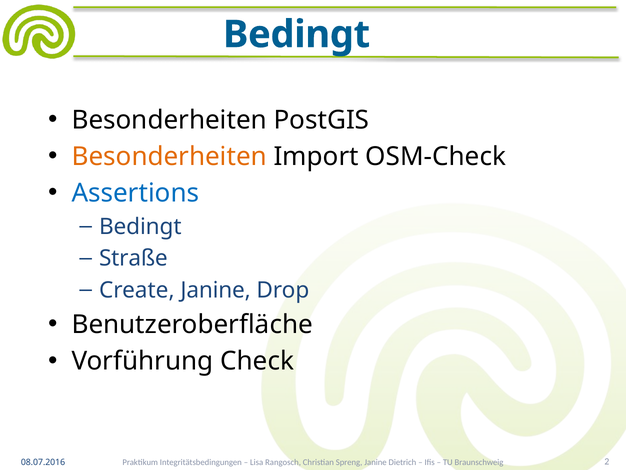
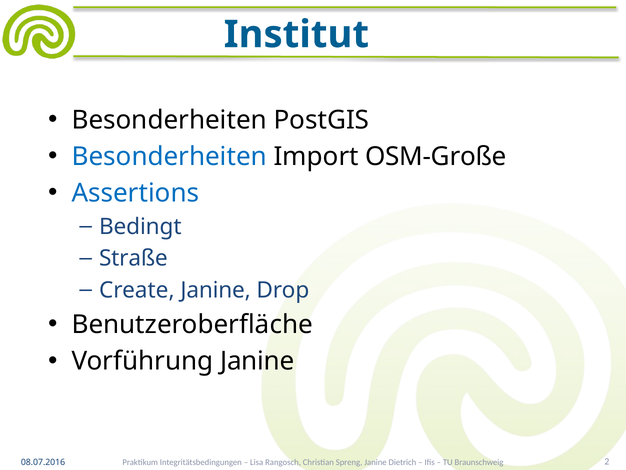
Bedingt at (297, 34): Bedingt -> Institut
Besonderheiten at (169, 156) colour: orange -> blue
OSM-Check: OSM-Check -> OSM-Große
Vorführung Check: Check -> Janine
